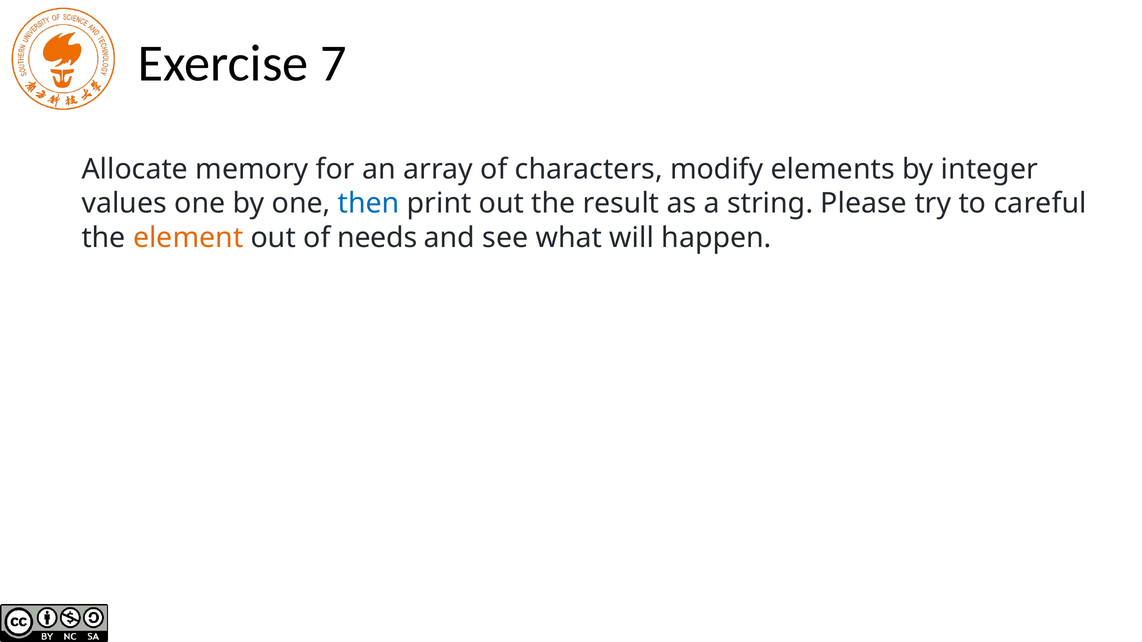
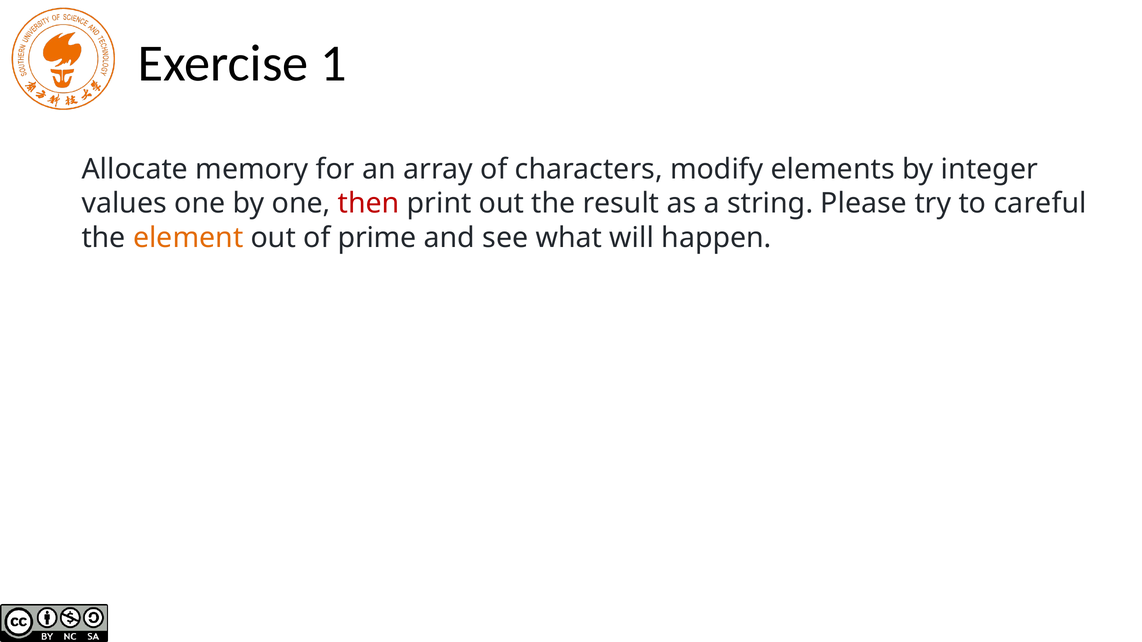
7: 7 -> 1
then colour: blue -> red
needs: needs -> prime
